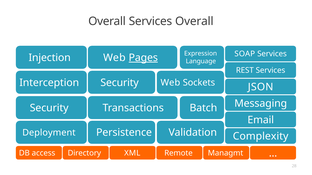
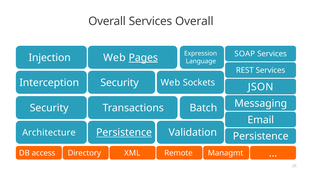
Persistence at (124, 133) underline: none -> present
Deployment: Deployment -> Architecture
Complexity at (261, 137): Complexity -> Persistence
